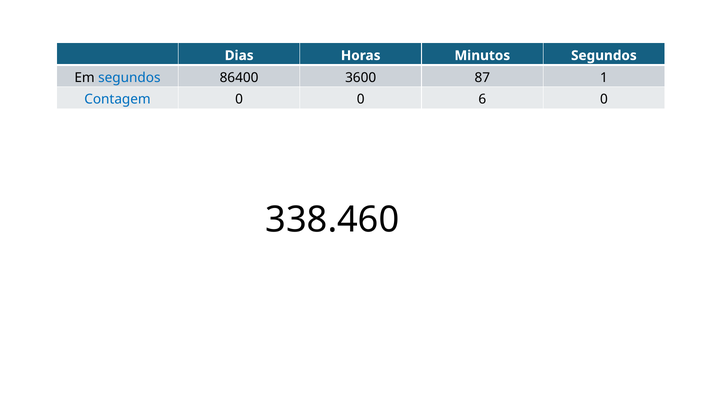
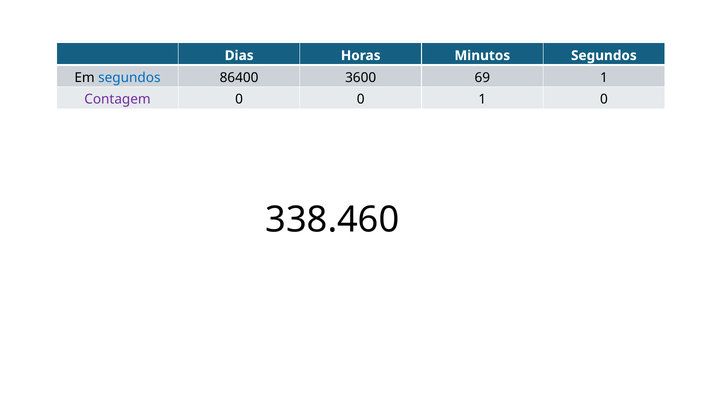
87: 87 -> 69
Contagem colour: blue -> purple
0 6: 6 -> 1
